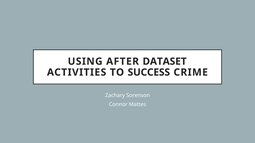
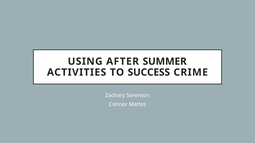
DATASET: DATASET -> SUMMER
